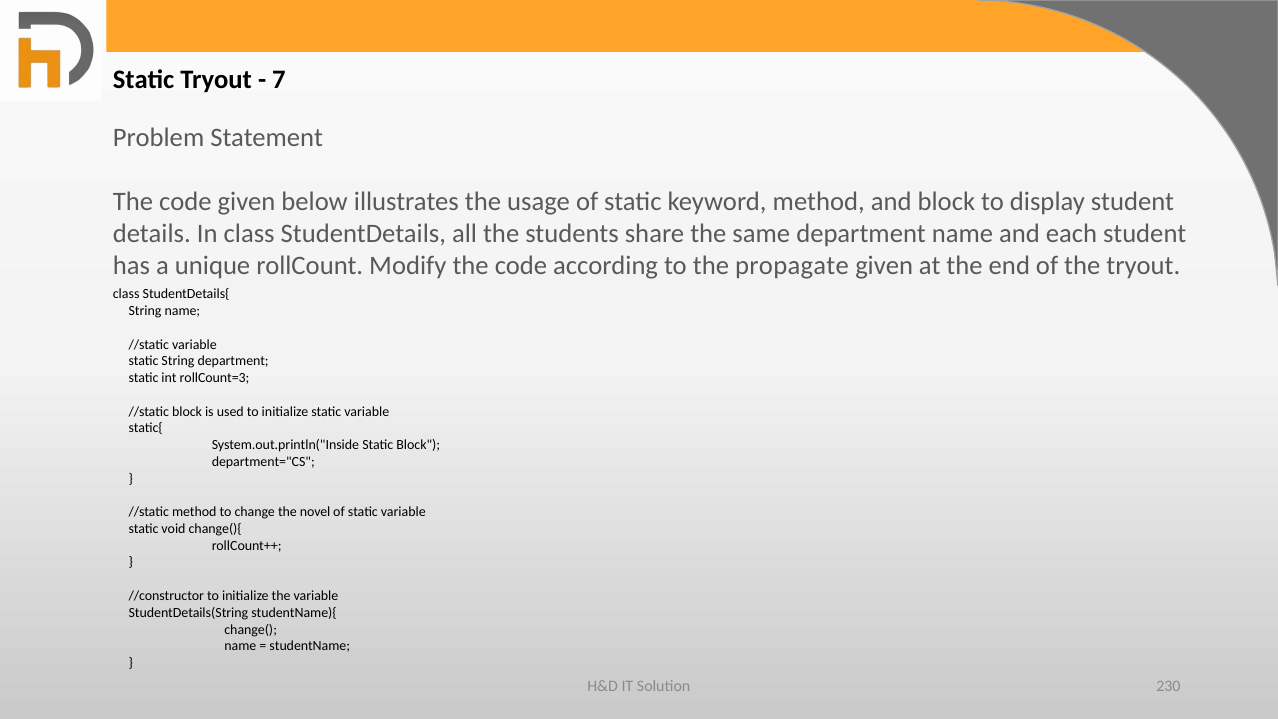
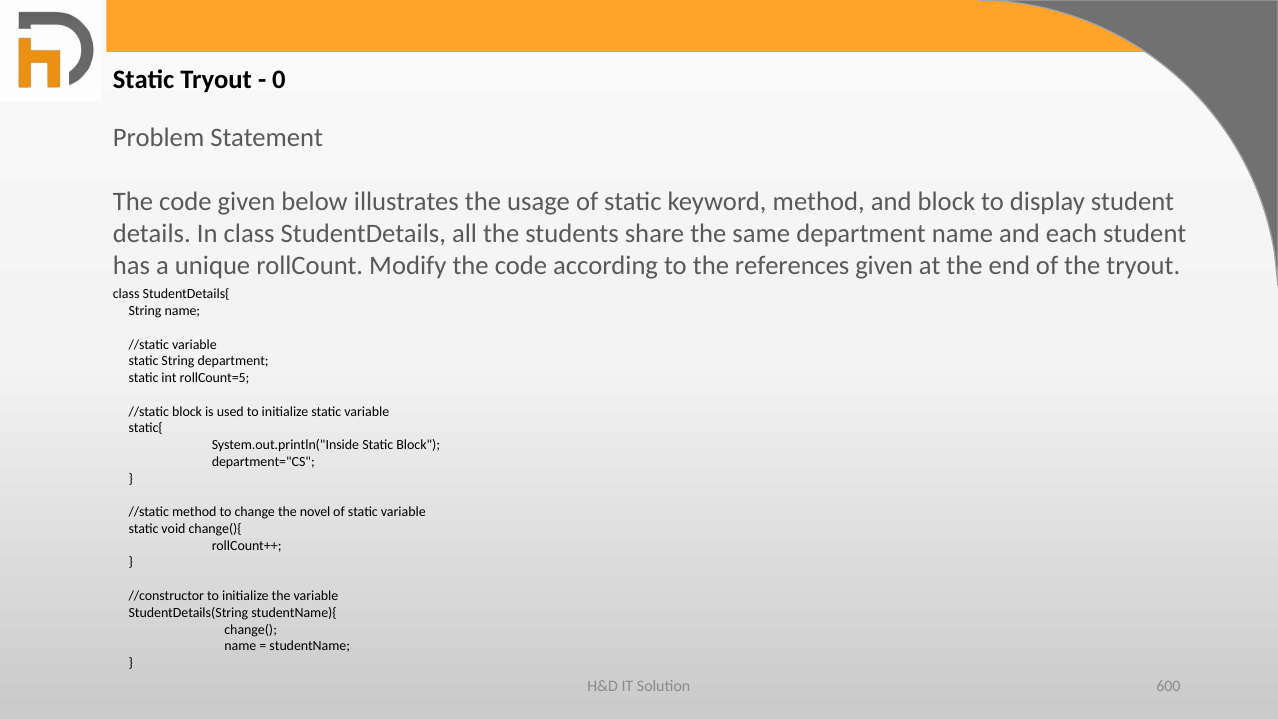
7: 7 -> 0
propagate: propagate -> references
rollCount=3: rollCount=3 -> rollCount=5
230: 230 -> 600
